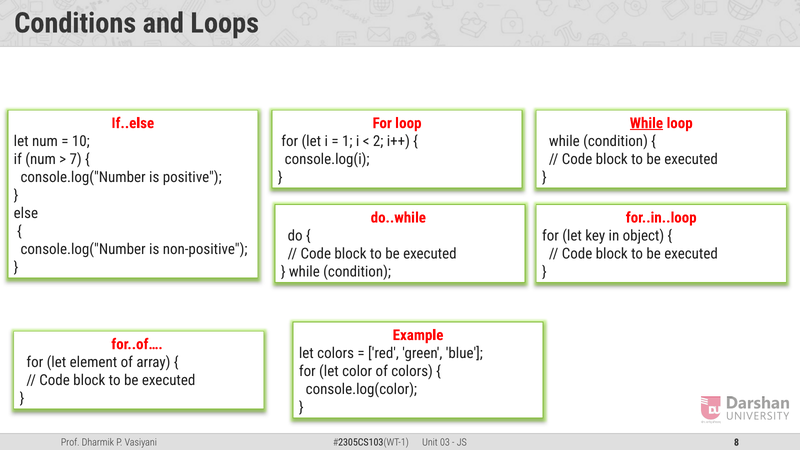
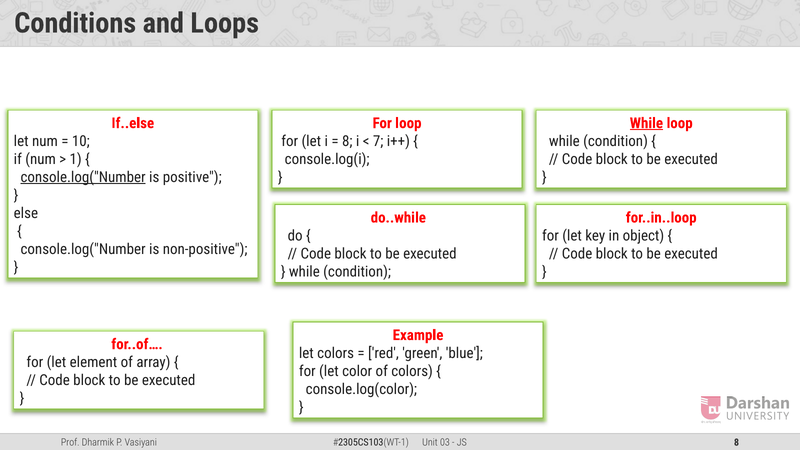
1 at (347, 141): 1 -> 8
2: 2 -> 7
7: 7 -> 1
console.log("Number at (83, 177) underline: none -> present
